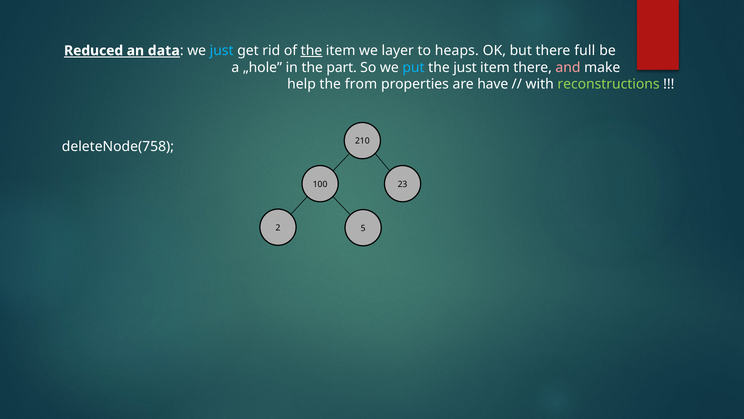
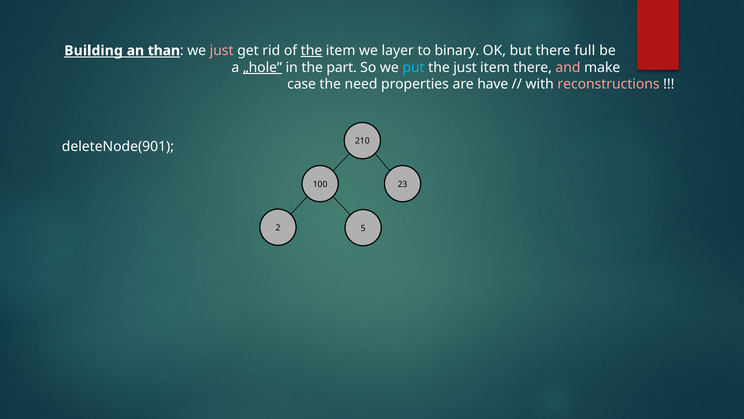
Reduced: Reduced -> Building
data: data -> than
just at (222, 51) colour: light blue -> pink
heaps: heaps -> binary
„hole underline: none -> present
help: help -> case
from: from -> need
reconstructions colour: light green -> pink
deleteNode(758: deleteNode(758 -> deleteNode(901
